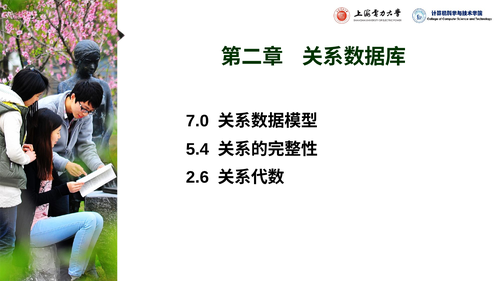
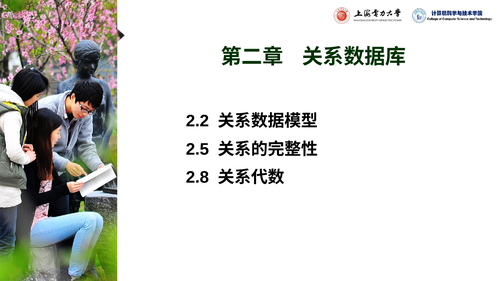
7.0: 7.0 -> 2.2
5.4: 5.4 -> 2.5
2.6: 2.6 -> 2.8
